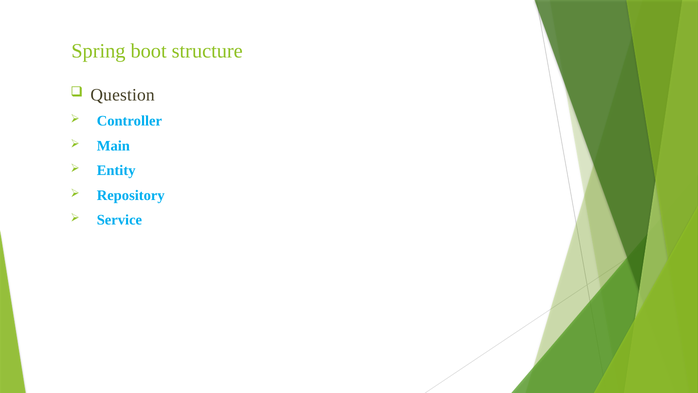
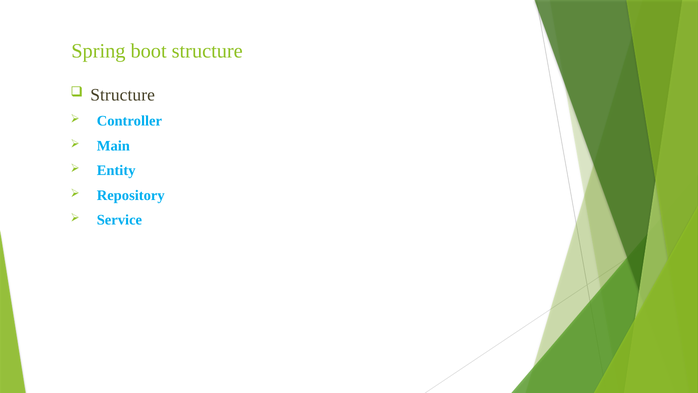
Question at (123, 95): Question -> Structure
